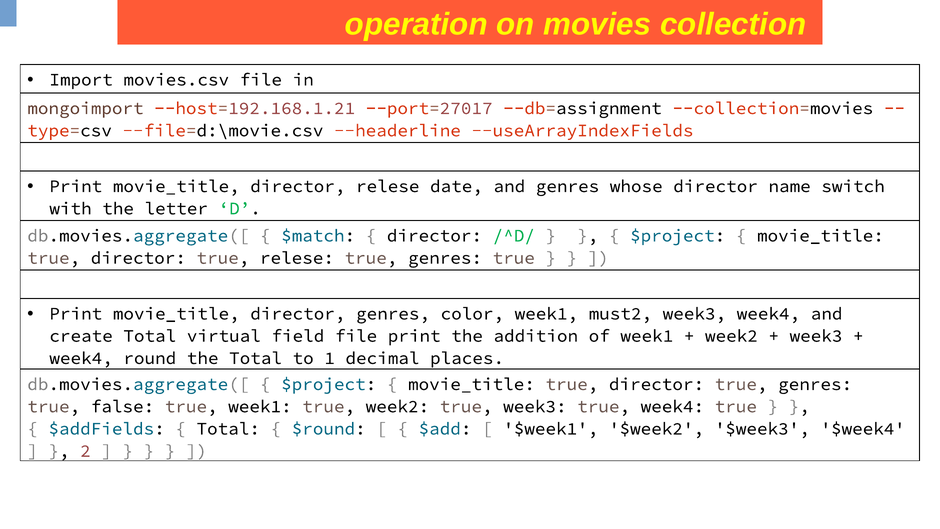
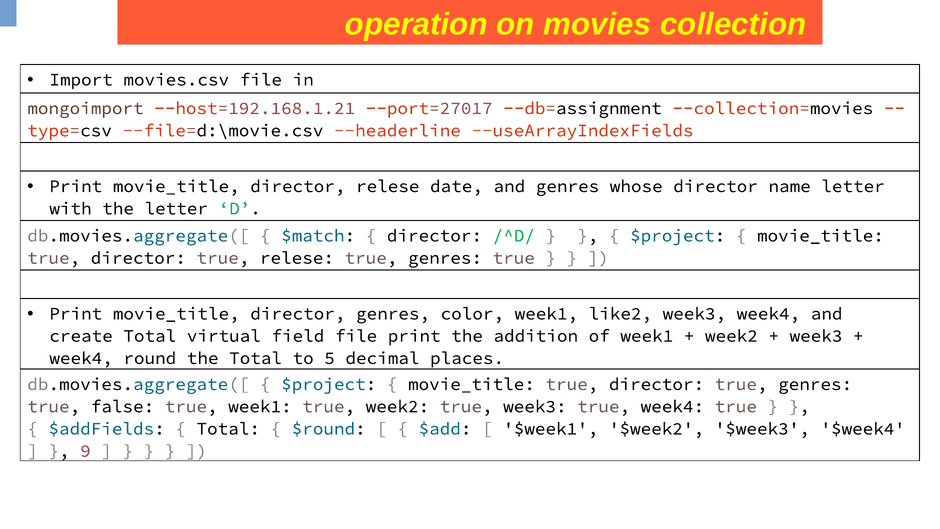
name switch: switch -> letter
must2: must2 -> like2
1: 1 -> 5
2: 2 -> 9
